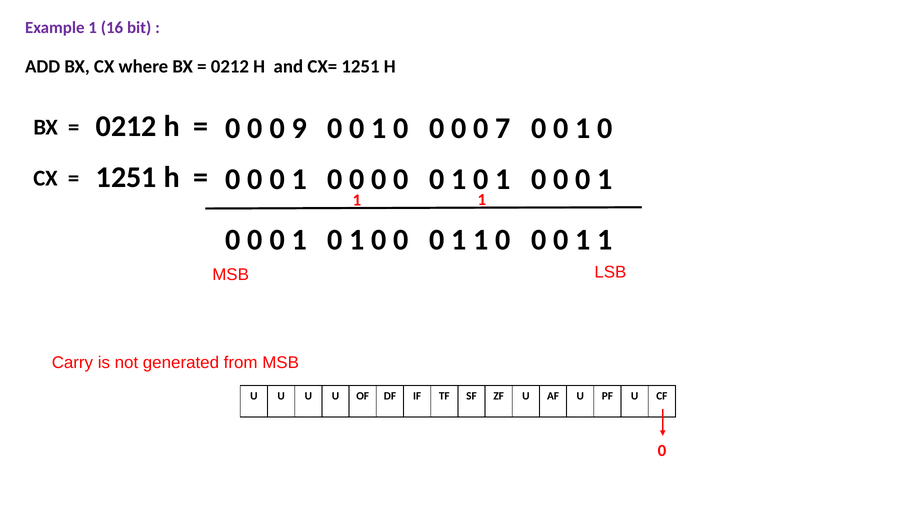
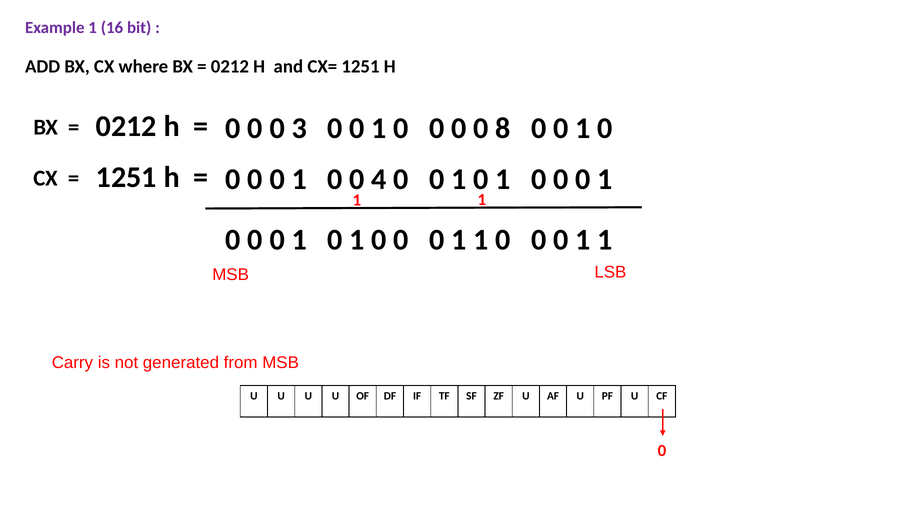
9: 9 -> 3
7: 7 -> 8
0 at (379, 179): 0 -> 4
